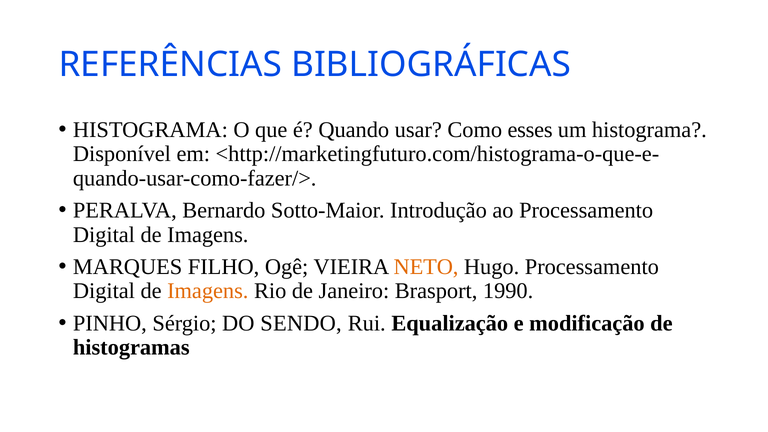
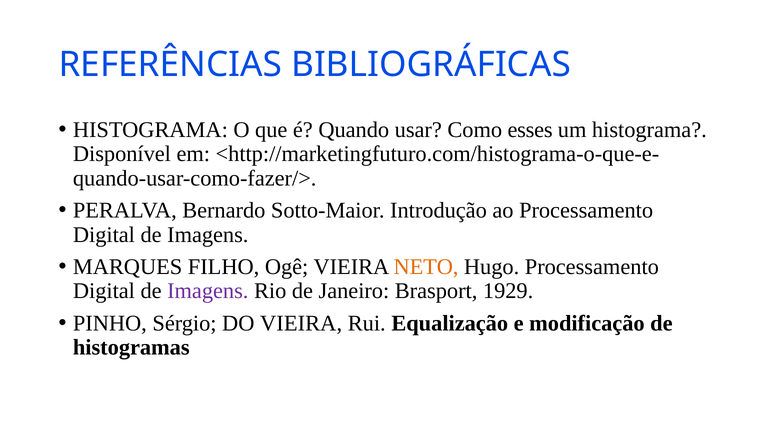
Imagens at (208, 291) colour: orange -> purple
1990: 1990 -> 1929
DO SENDO: SENDO -> VIEIRA
